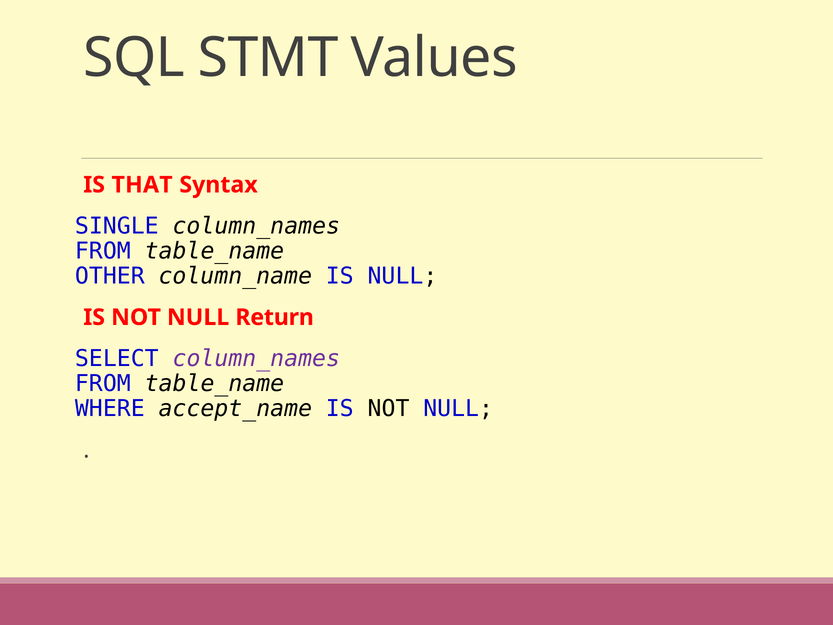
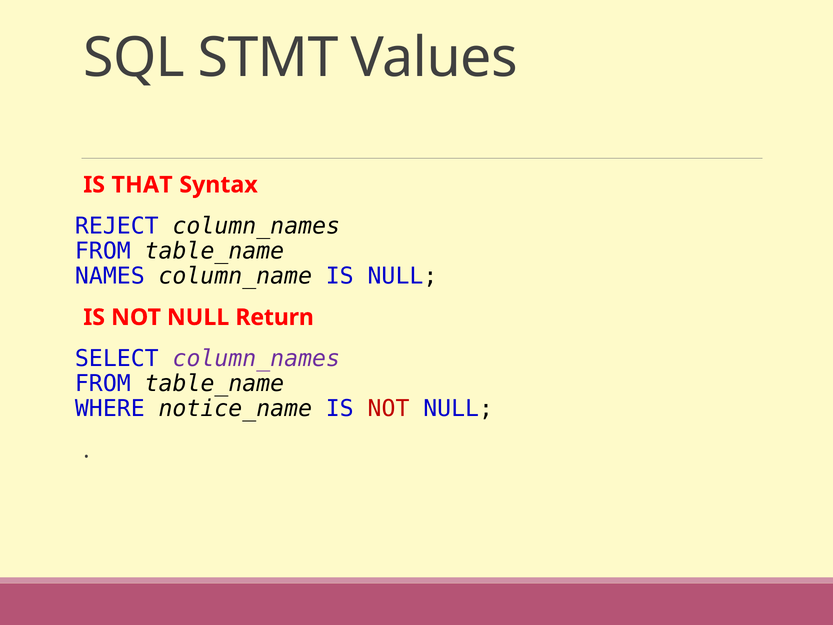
SINGLE: SINGLE -> REJECT
OTHER: OTHER -> NAMES
accept_name: accept_name -> notice_name
NOT at (389, 408) colour: black -> red
